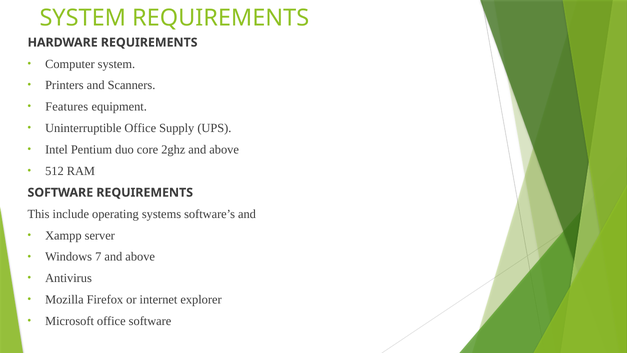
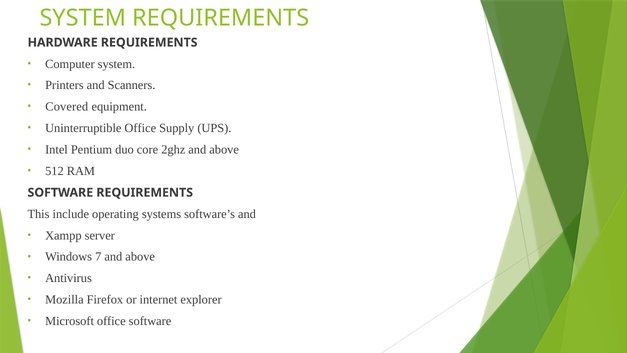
Features: Features -> Covered
